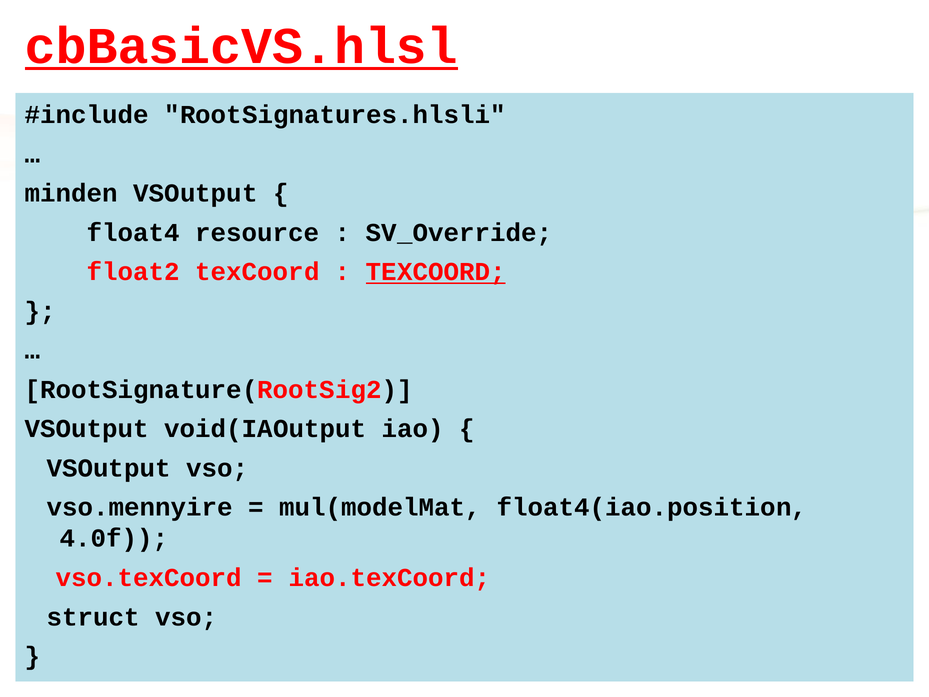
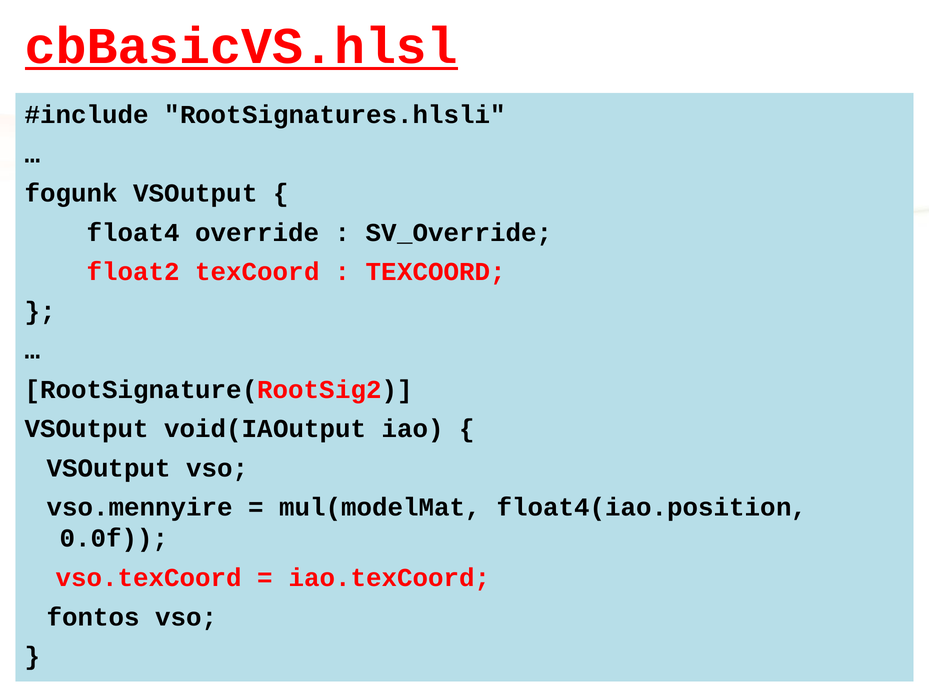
minden: minden -> fogunk
resource: resource -> override
TEXCOORD at (436, 272) underline: present -> none
4.0f: 4.0f -> 0.0f
struct: struct -> fontos
